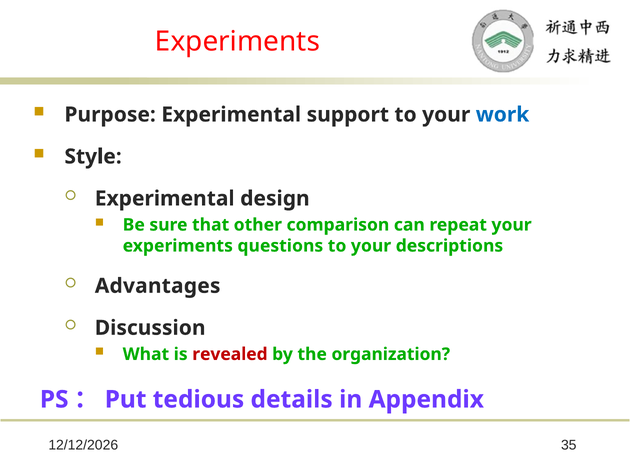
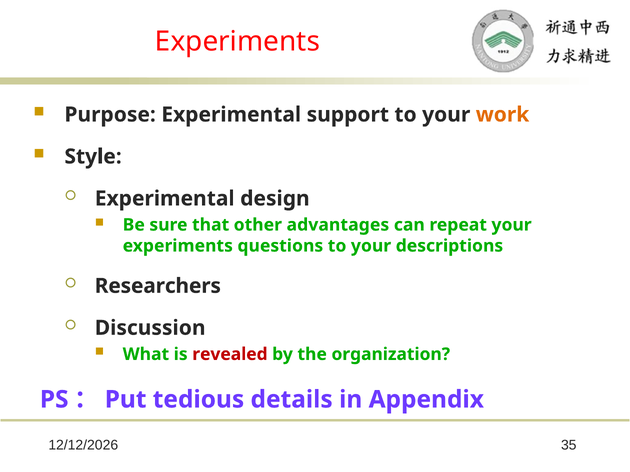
work colour: blue -> orange
comparison: comparison -> advantages
Advantages: Advantages -> Researchers
